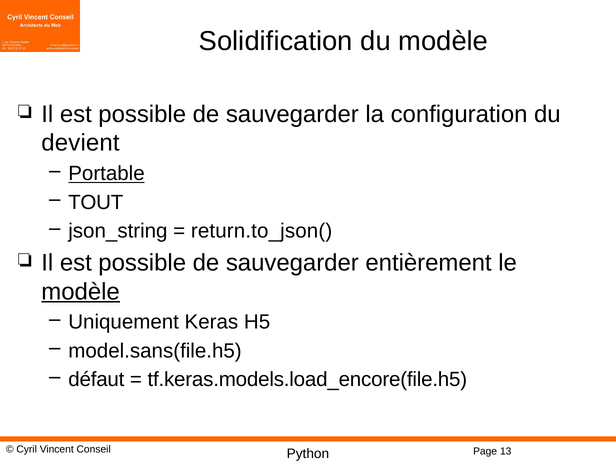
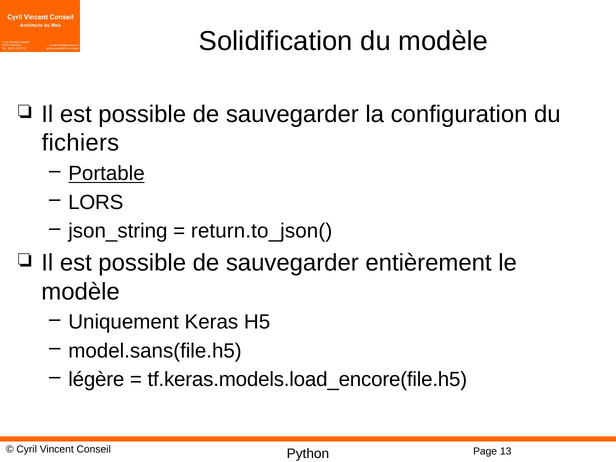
devient: devient -> fichiers
TOUT: TOUT -> LORS
modèle at (81, 292) underline: present -> none
défaut: défaut -> légère
